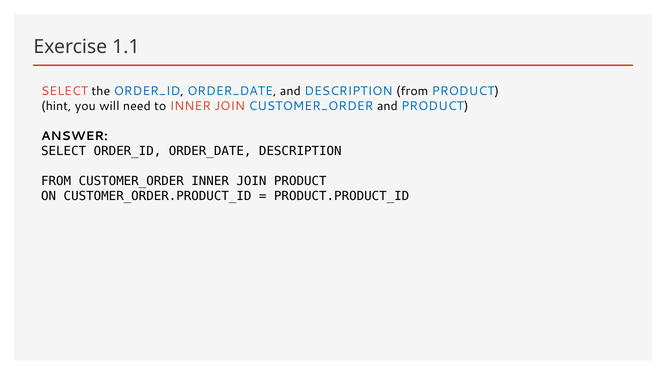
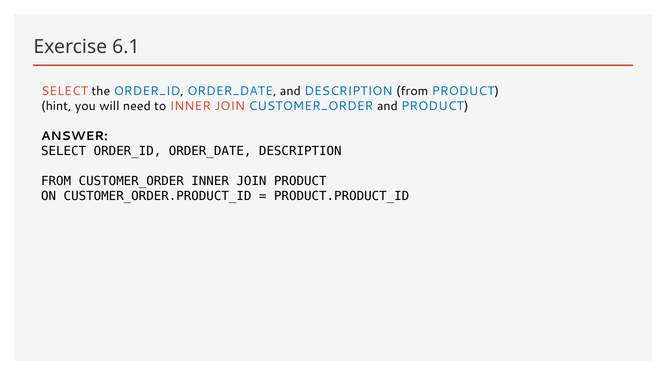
1.1: 1.1 -> 6.1
